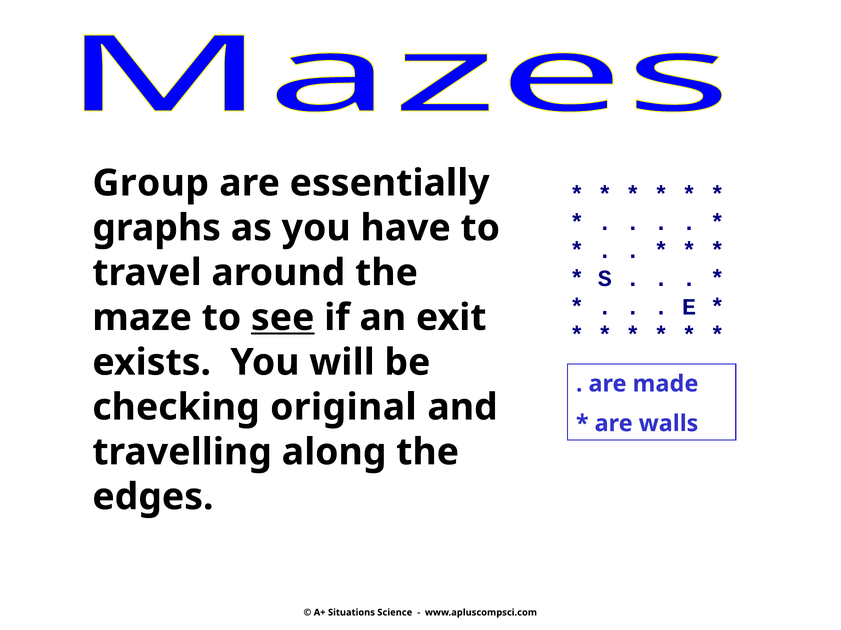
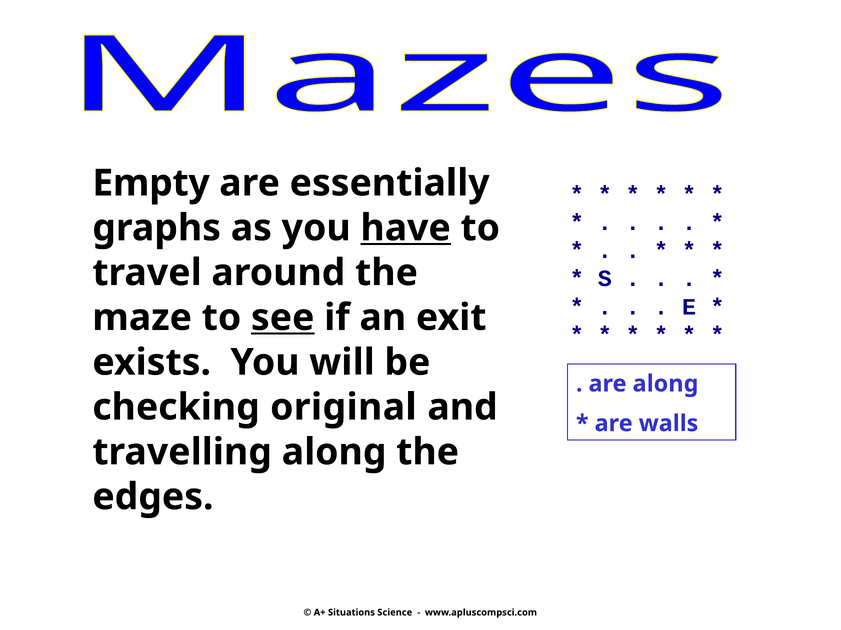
Group: Group -> Empty
have underline: none -> present
are made: made -> along
